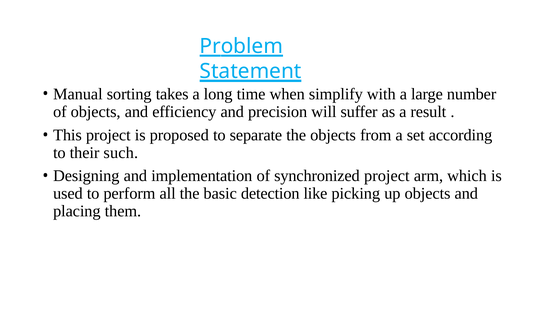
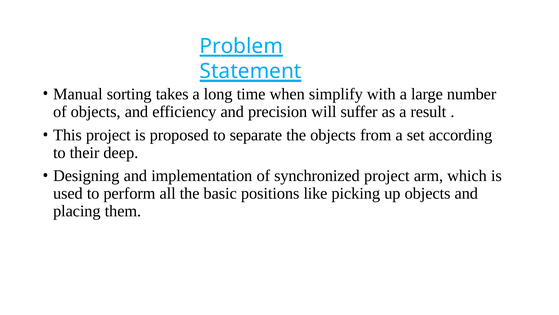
such: such -> deep
detection: detection -> positions
